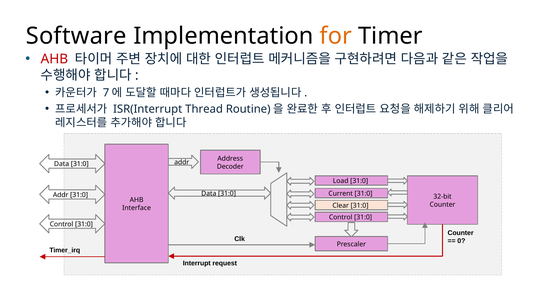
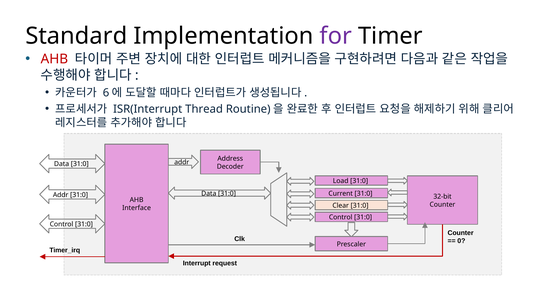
Software: Software -> Standard
for colour: orange -> purple
7: 7 -> 6
